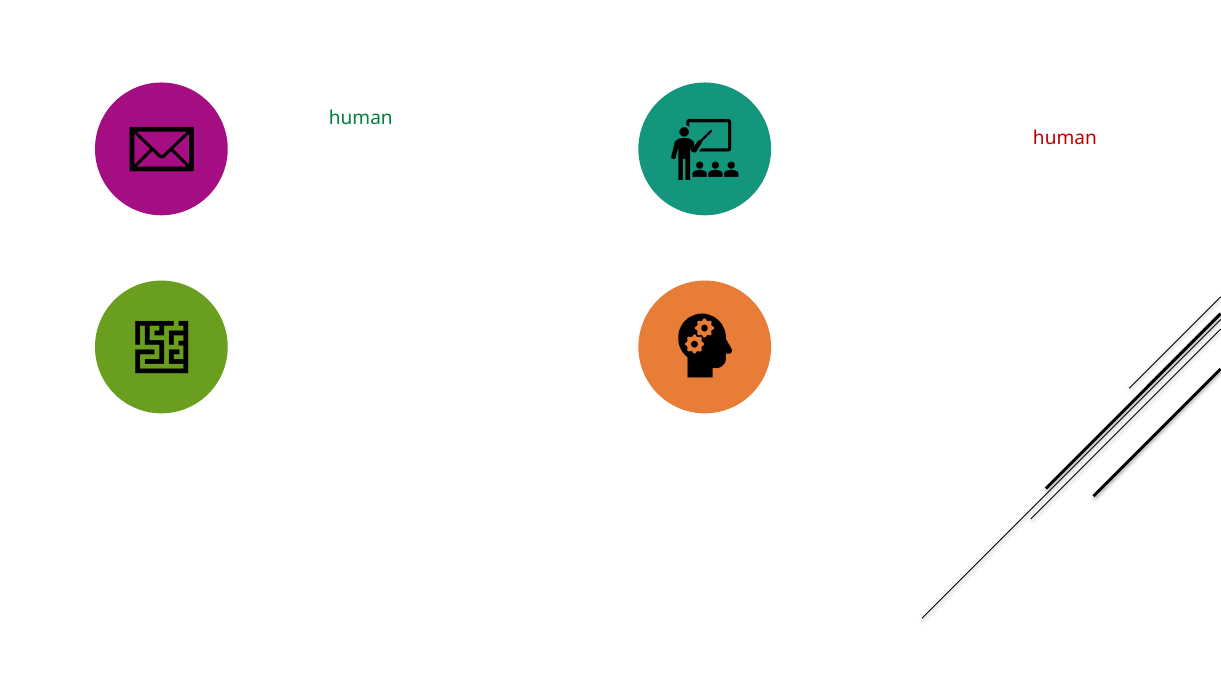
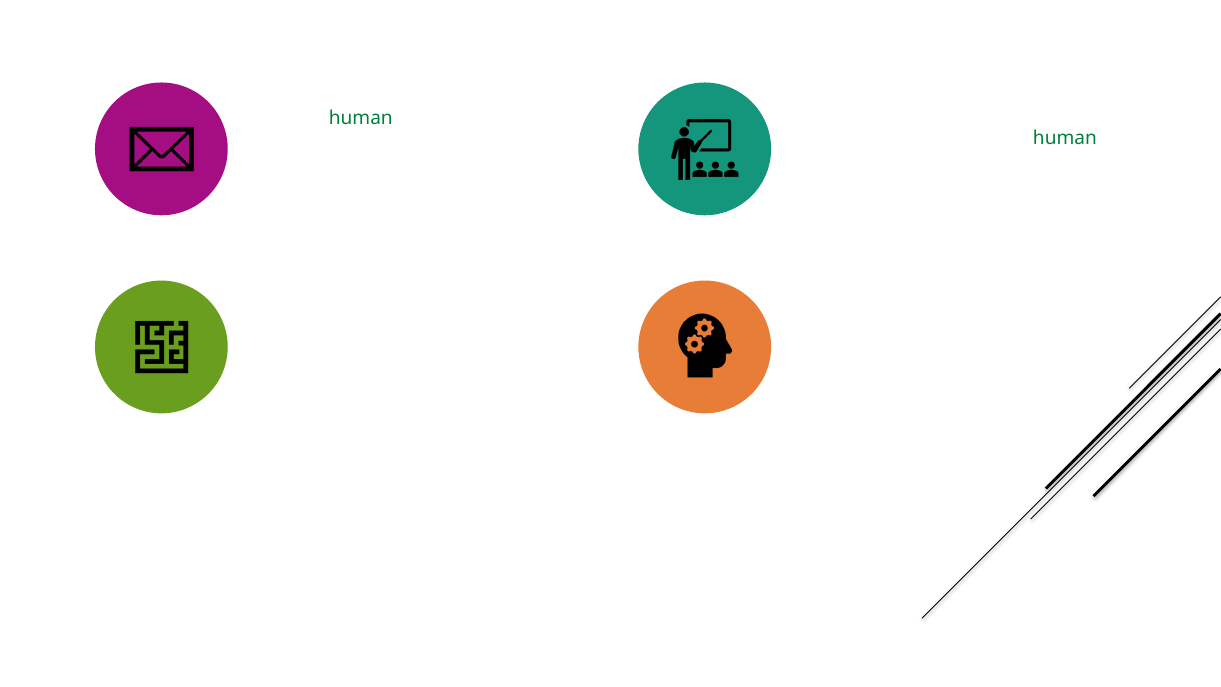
human at (1065, 138) colour: red -> green
